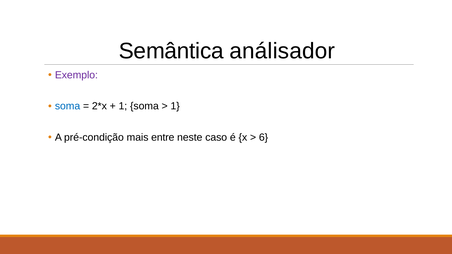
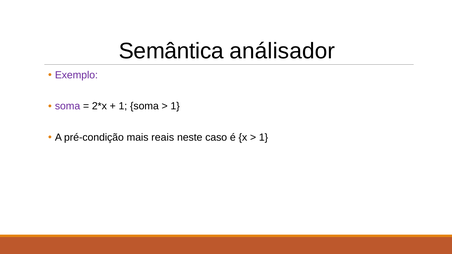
soma at (68, 106) colour: blue -> purple
entre: entre -> reais
6 at (264, 137): 6 -> 1
